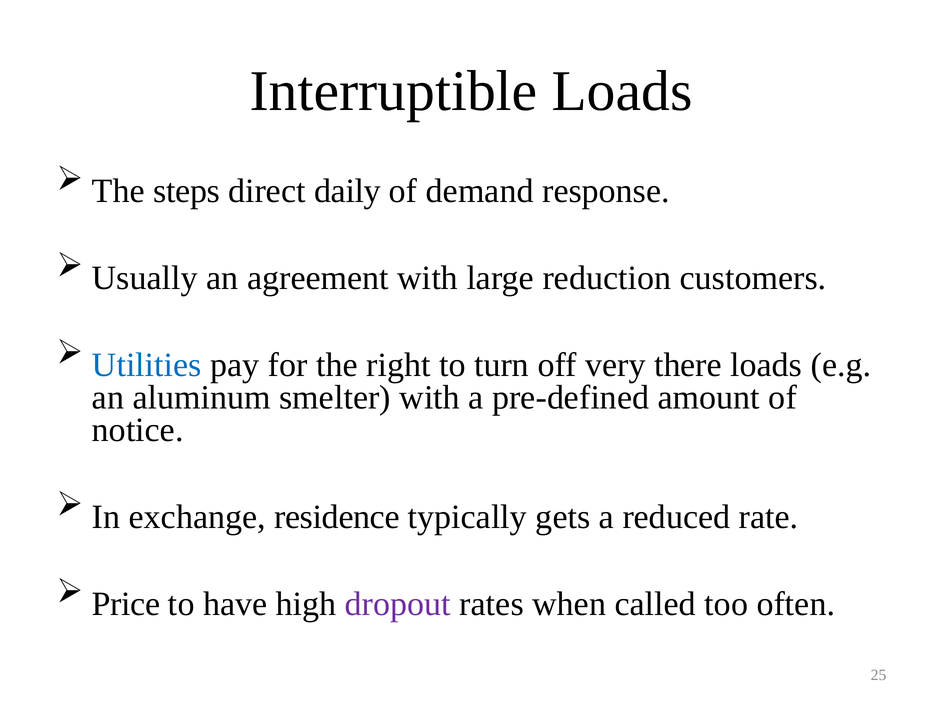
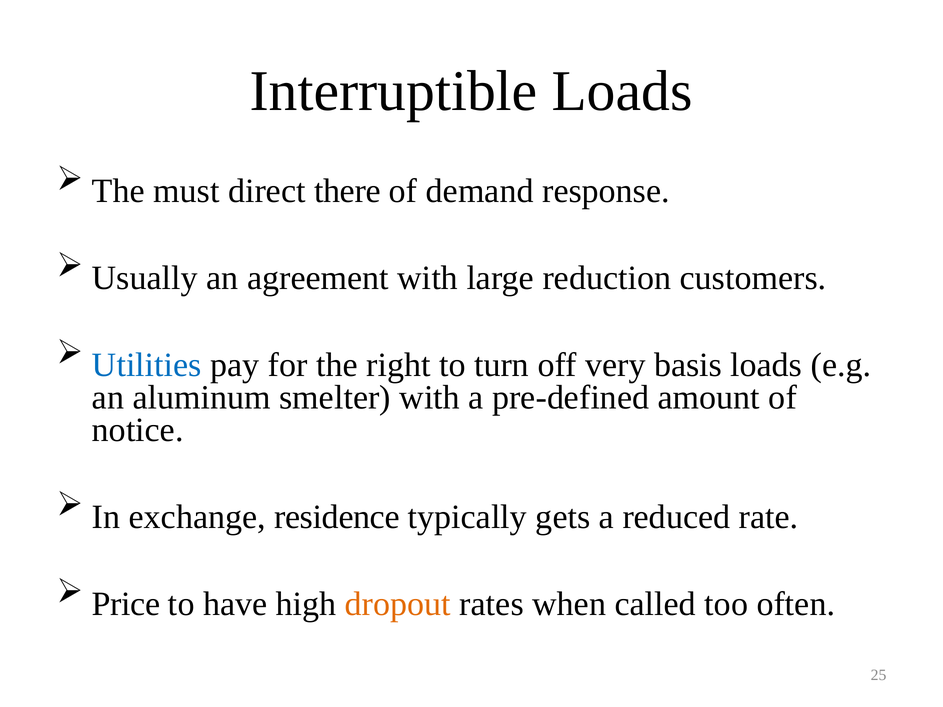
steps: steps -> must
daily: daily -> there
there: there -> basis
dropout colour: purple -> orange
